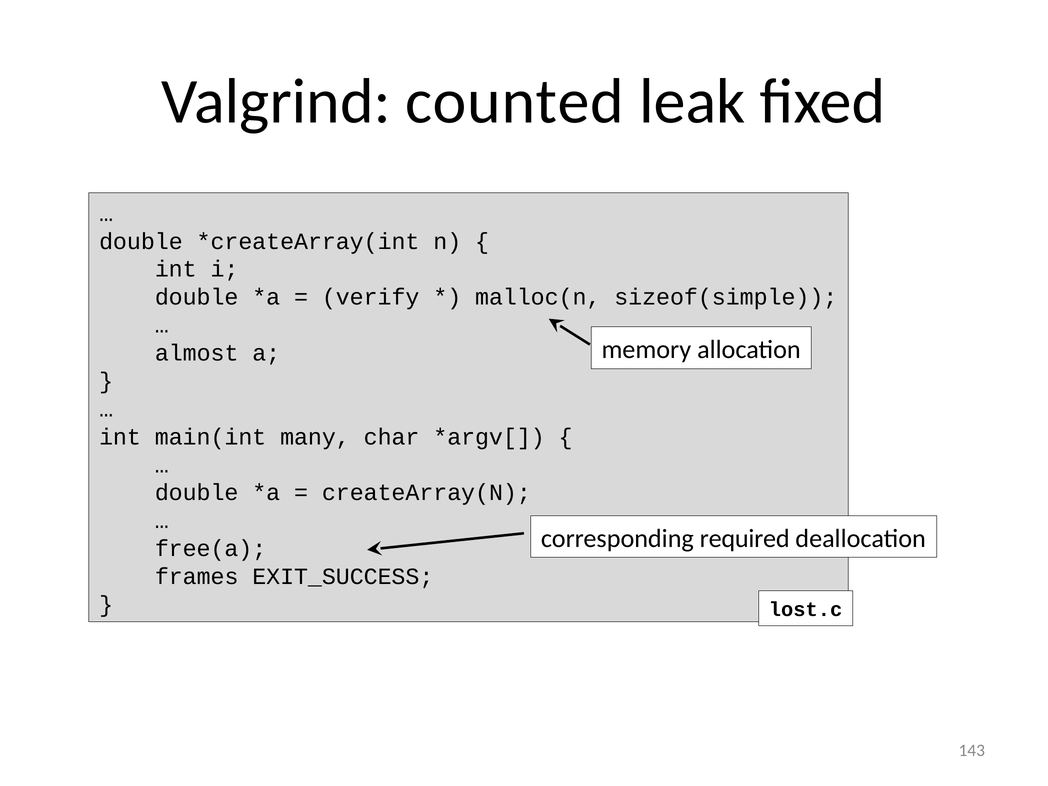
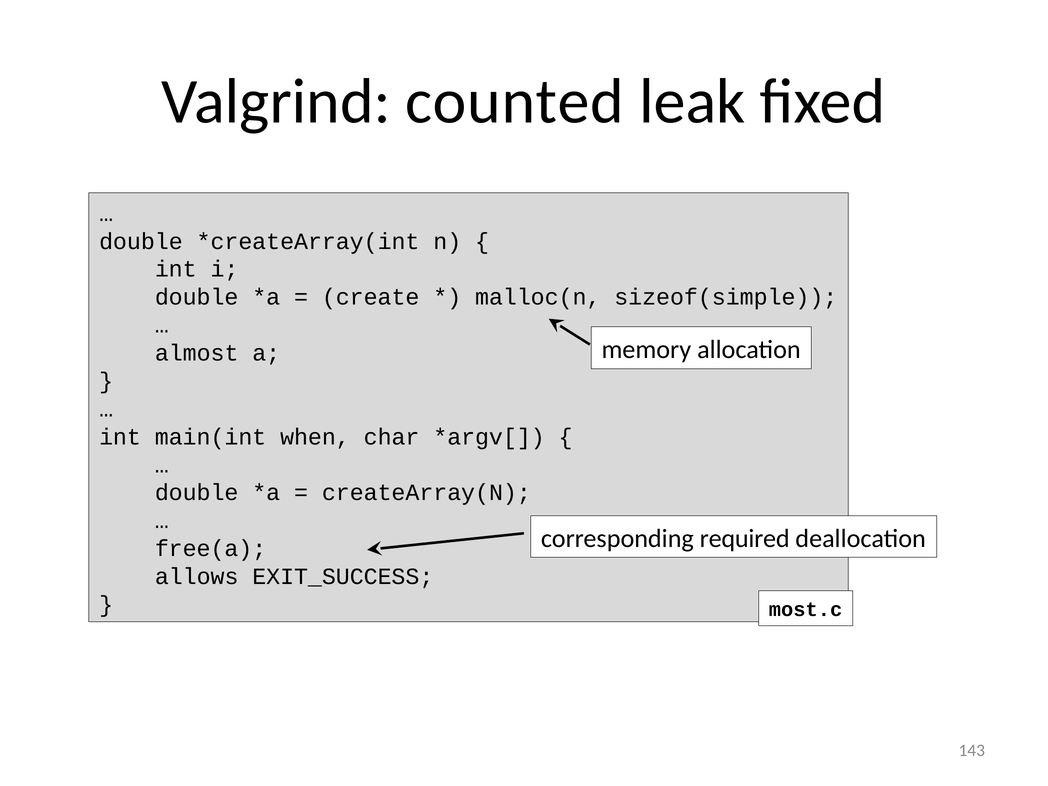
verify: verify -> create
many: many -> when
frames: frames -> allows
lost.c: lost.c -> most.c
